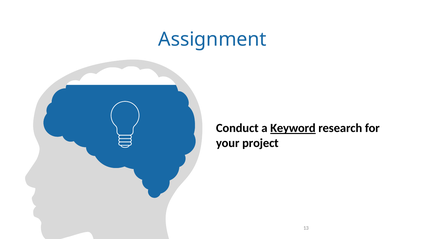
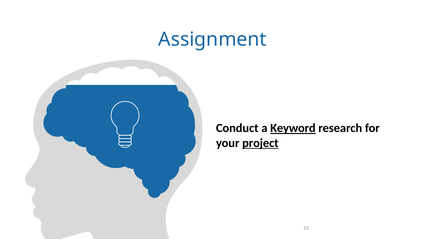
project underline: none -> present
